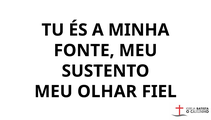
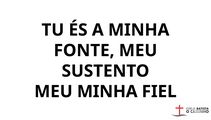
MEU OLHAR: OLHAR -> MINHA
